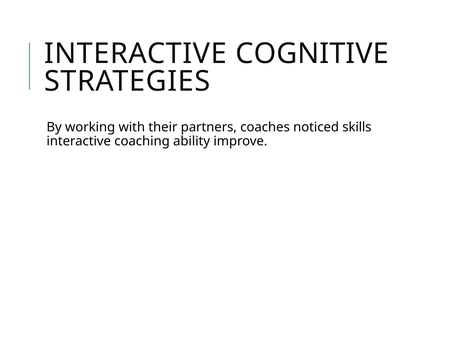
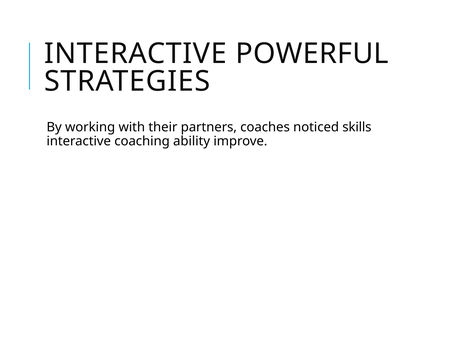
COGNITIVE: COGNITIVE -> POWERFUL
